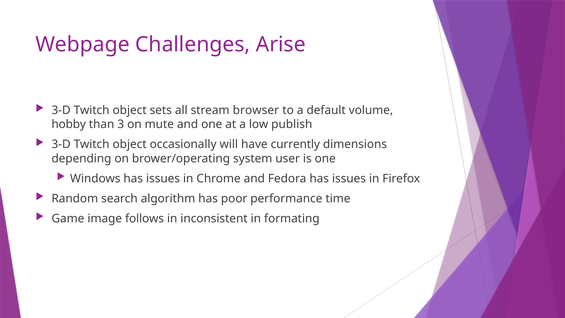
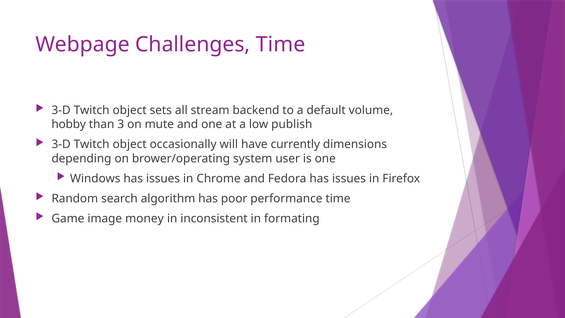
Challenges Arise: Arise -> Time
browser: browser -> backend
follows: follows -> money
